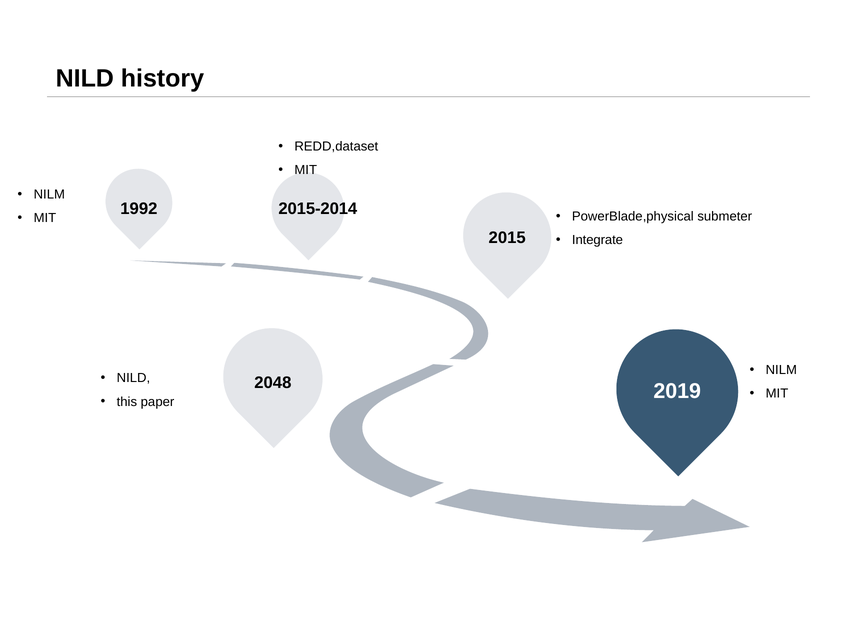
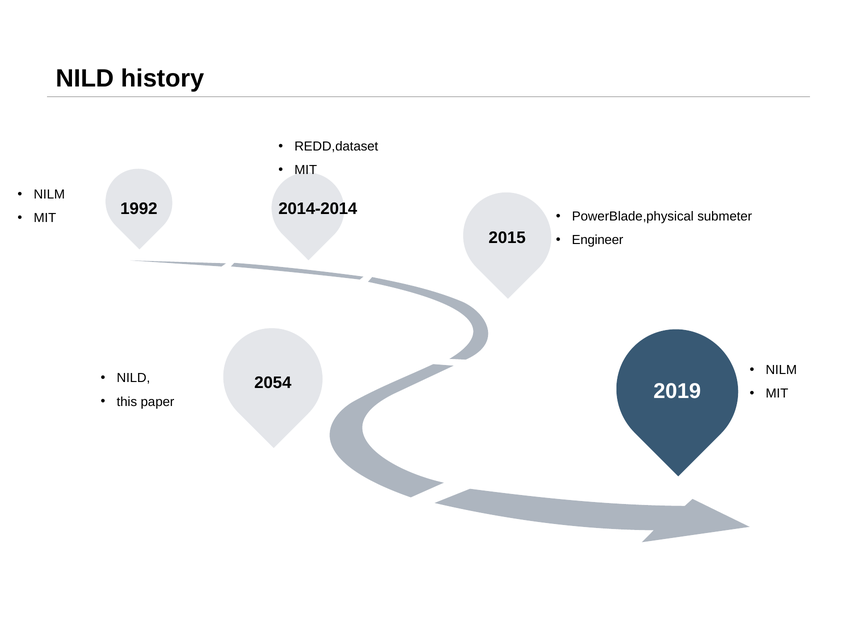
2015-2014: 2015-2014 -> 2014-2014
Integrate: Integrate -> Engineer
2048: 2048 -> 2054
